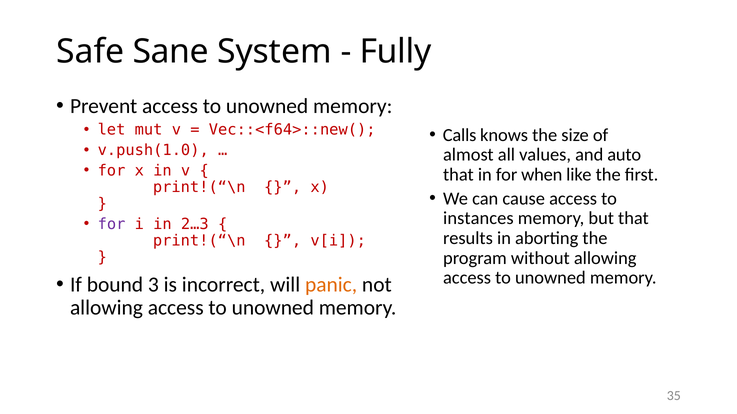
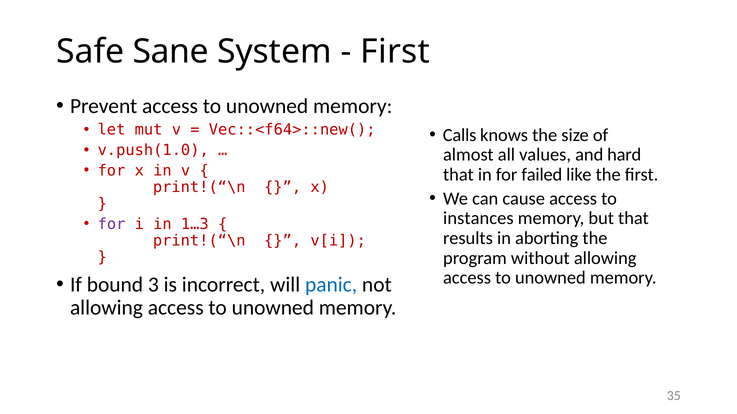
Fully at (395, 52): Fully -> First
auto: auto -> hard
when: when -> failed
2…3: 2…3 -> 1…3
panic colour: orange -> blue
